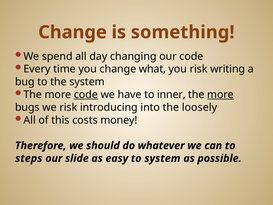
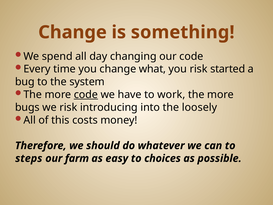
writing: writing -> started
inner: inner -> work
more at (220, 94) underline: present -> none
slide: slide -> farm
to system: system -> choices
